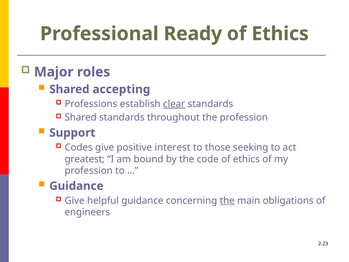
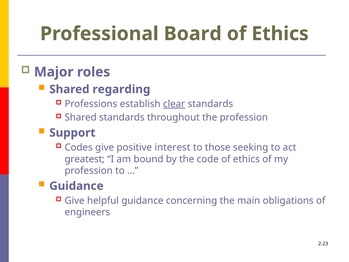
Ready: Ready -> Board
accepting: accepting -> regarding
the at (227, 200) underline: present -> none
